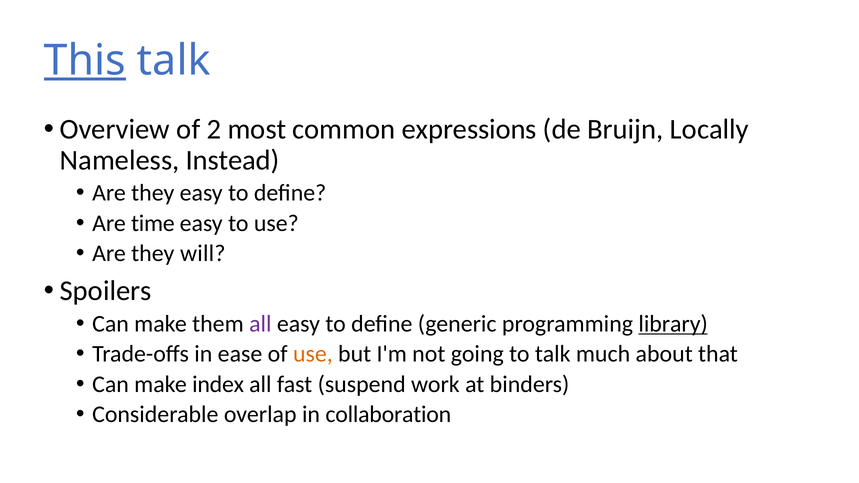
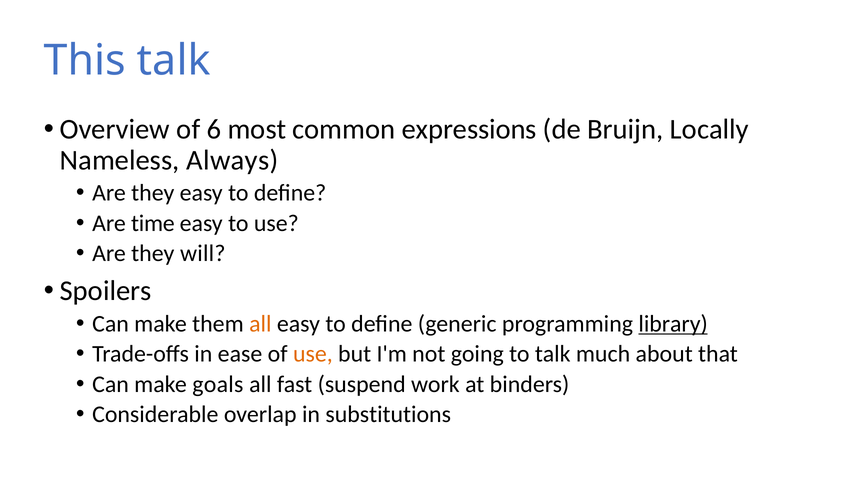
This underline: present -> none
2: 2 -> 6
Instead: Instead -> Always
all at (260, 324) colour: purple -> orange
index: index -> goals
collaboration: collaboration -> substitutions
